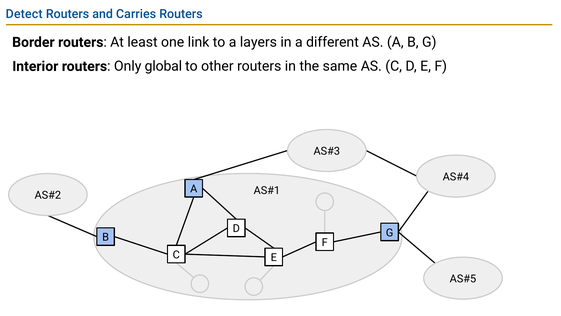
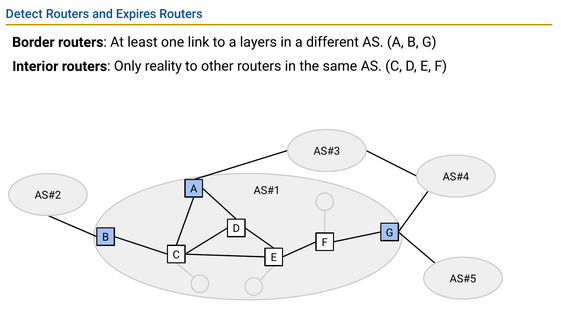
Carries: Carries -> Expires
global: global -> reality
